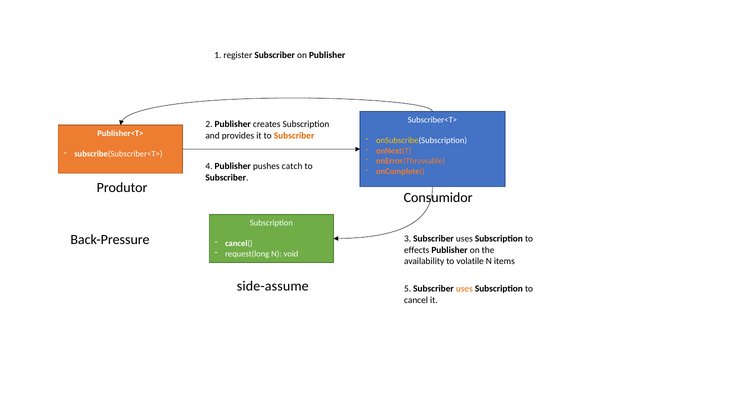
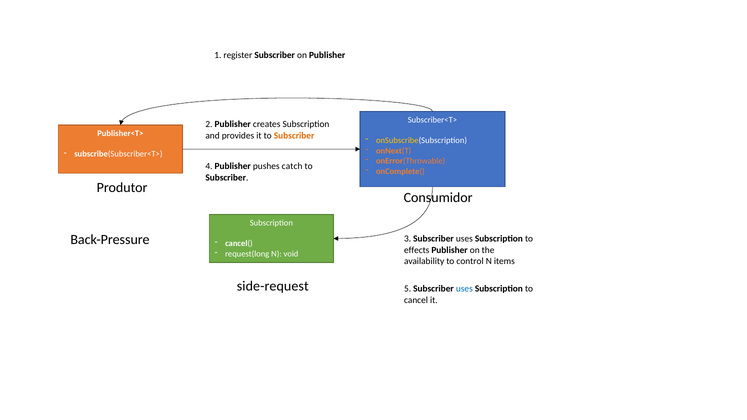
volatile: volatile -> control
side-assume: side-assume -> side-request
uses at (464, 289) colour: orange -> blue
